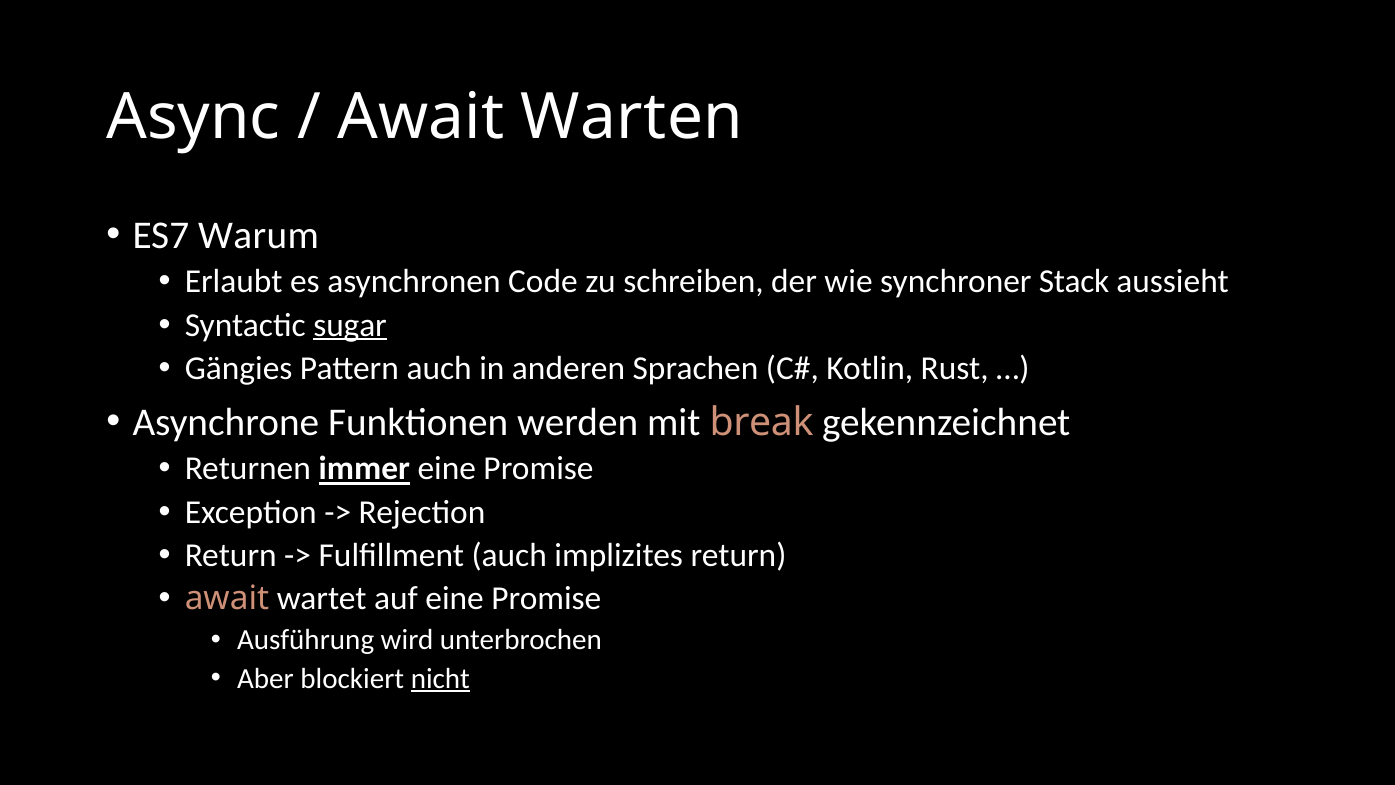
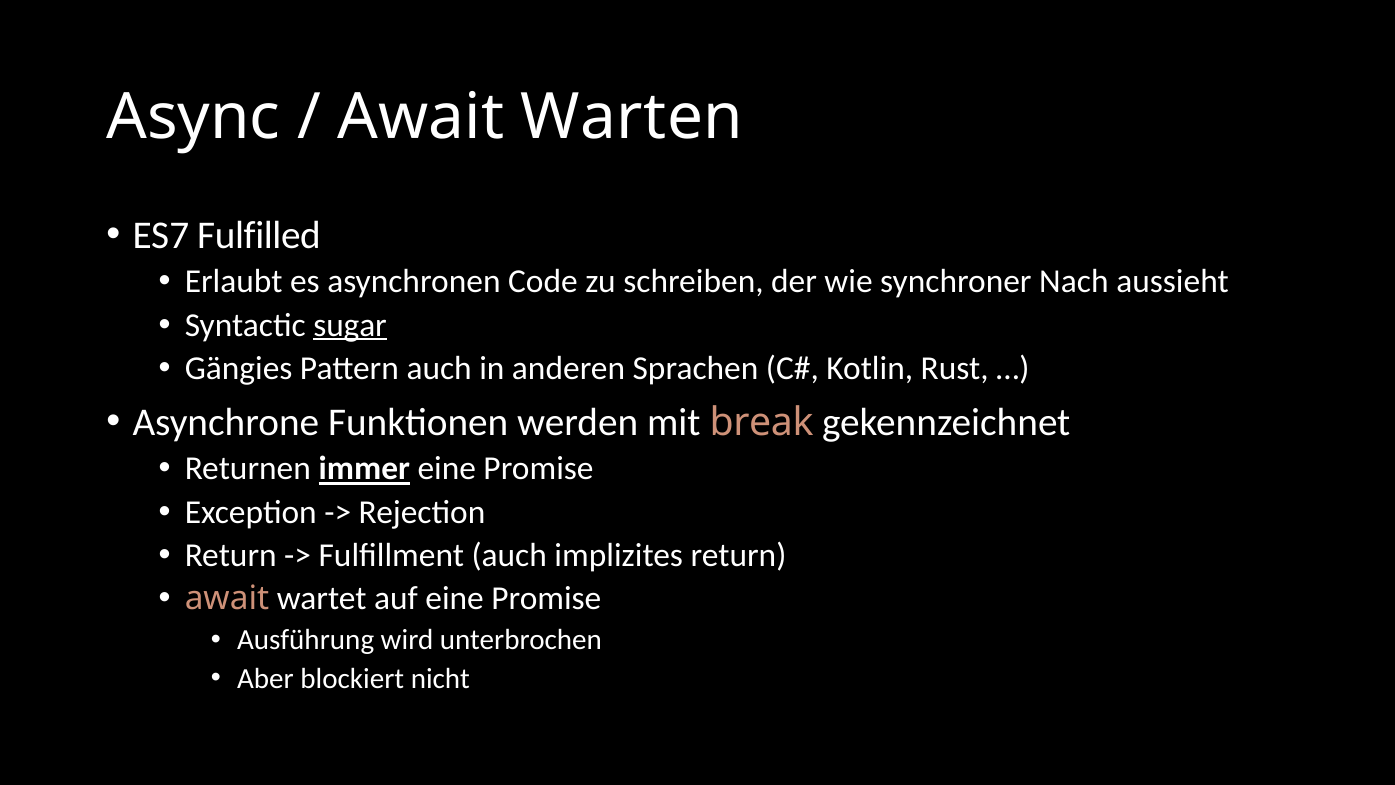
Warum: Warum -> Fulfilled
Stack: Stack -> Nach
nicht underline: present -> none
